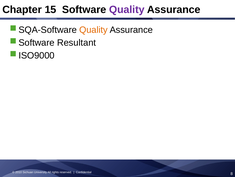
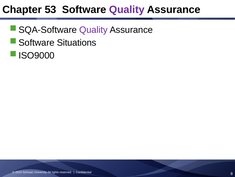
15: 15 -> 53
Quality at (94, 30) colour: orange -> purple
Resultant: Resultant -> Situations
